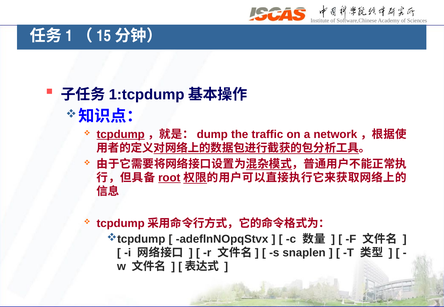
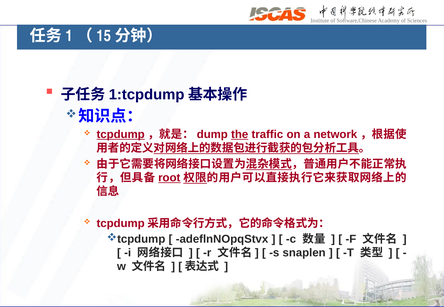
the underline: none -> present
